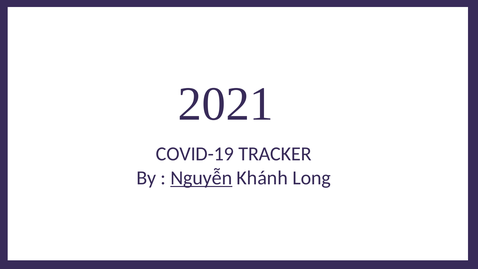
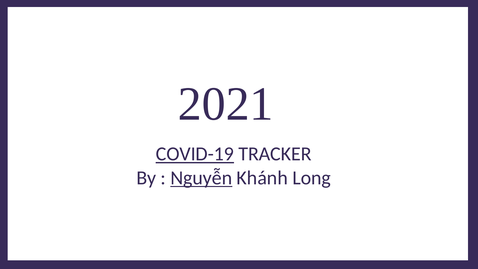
COVID-19 underline: none -> present
